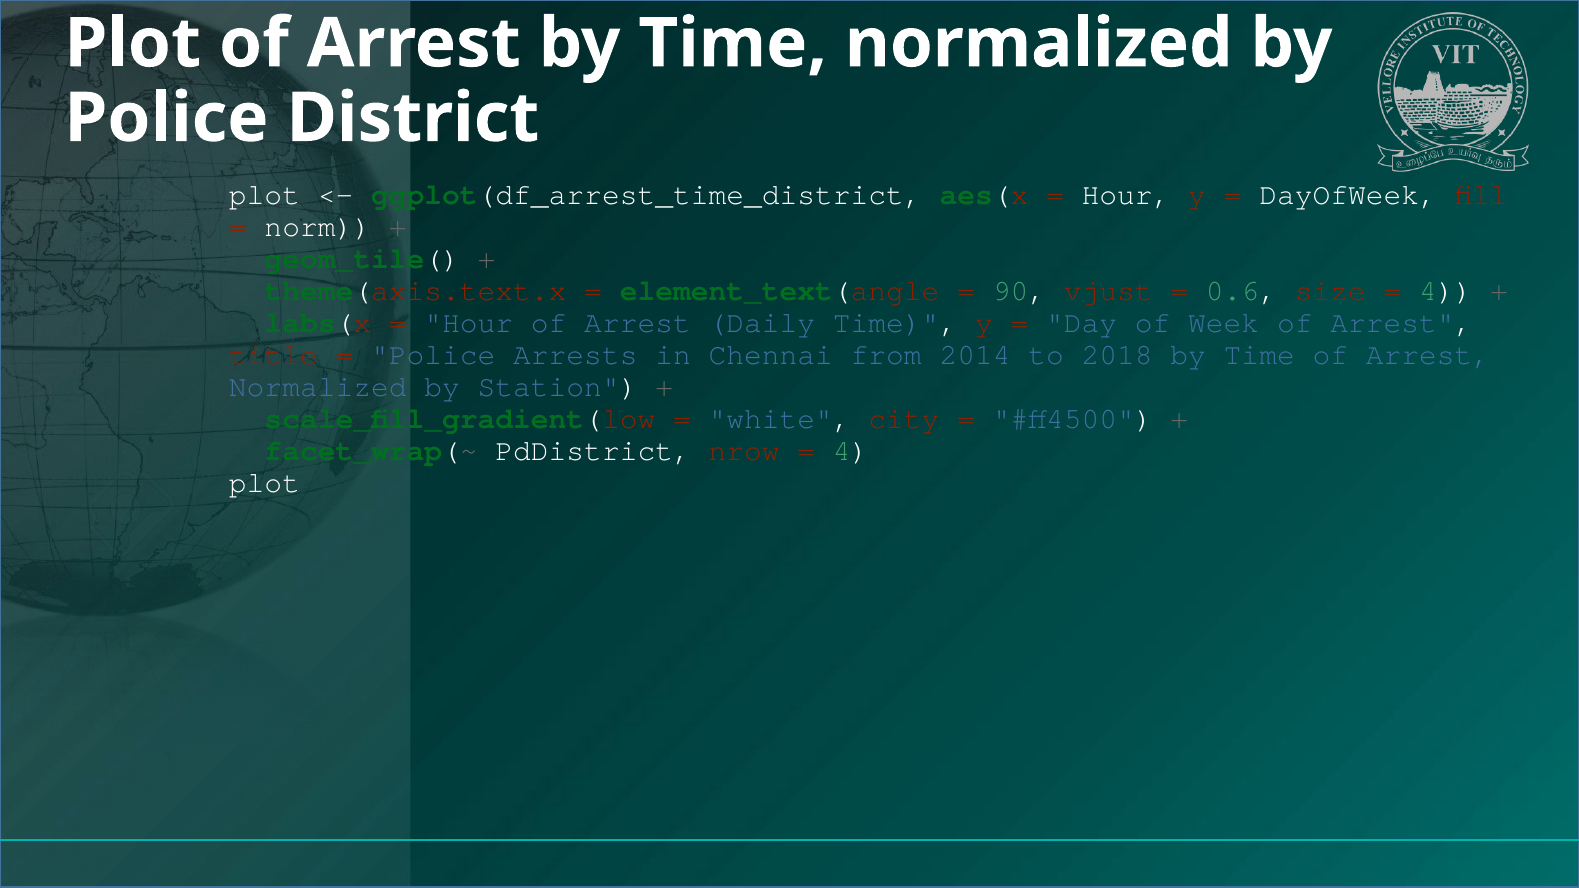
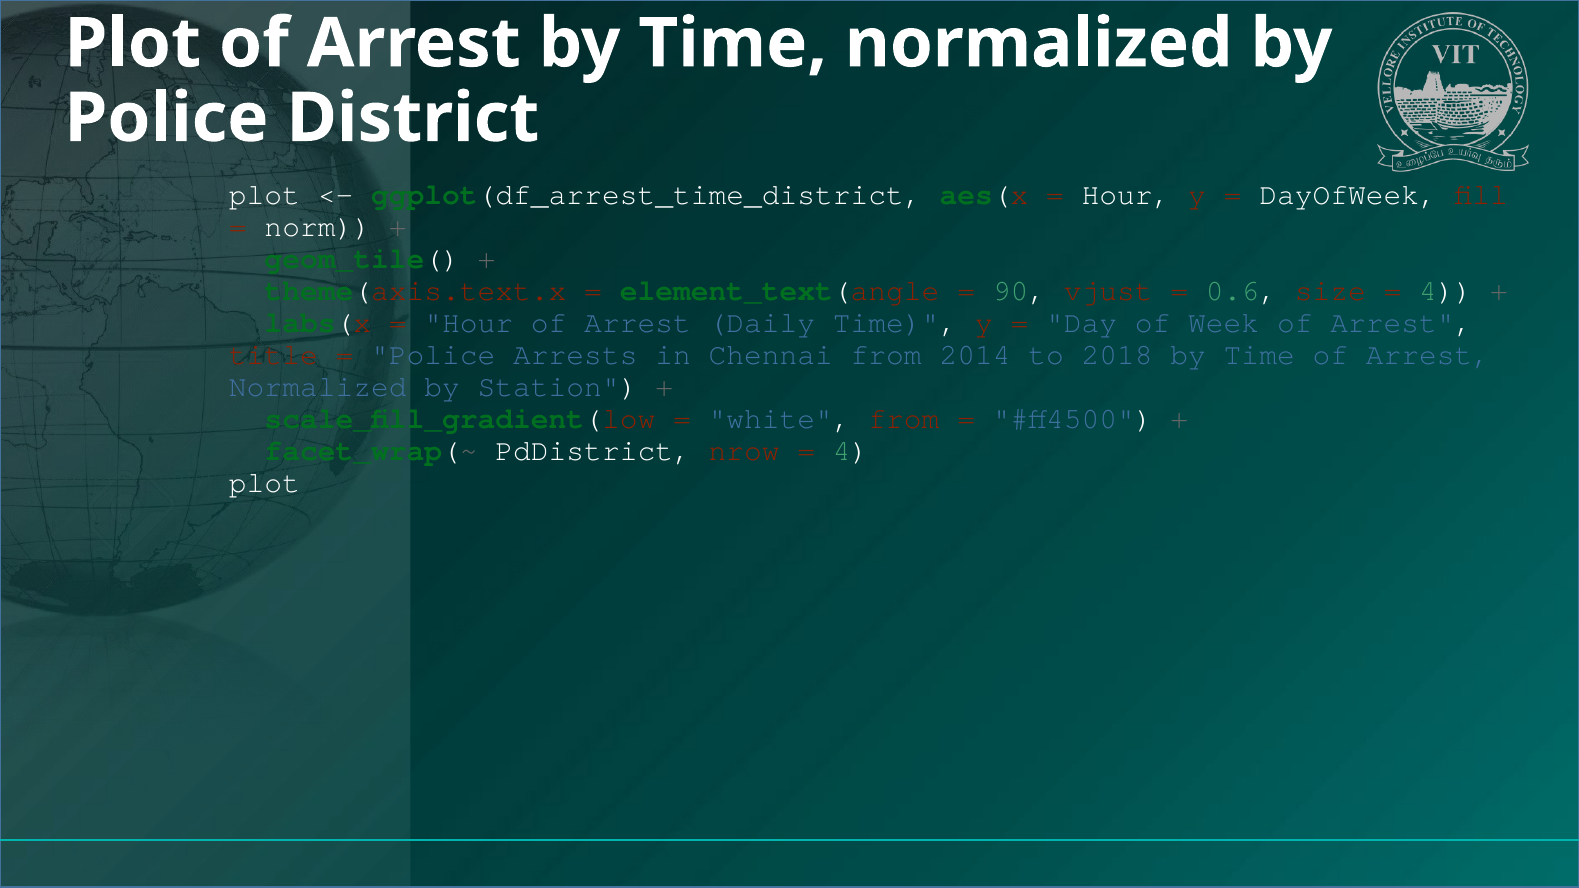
white city: city -> from
